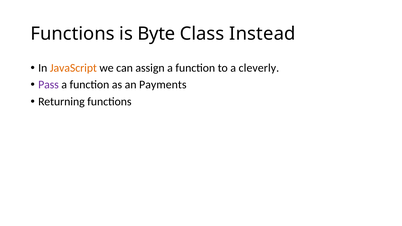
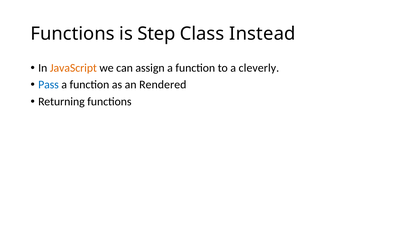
Byte: Byte -> Step
Pass colour: purple -> blue
Payments: Payments -> Rendered
